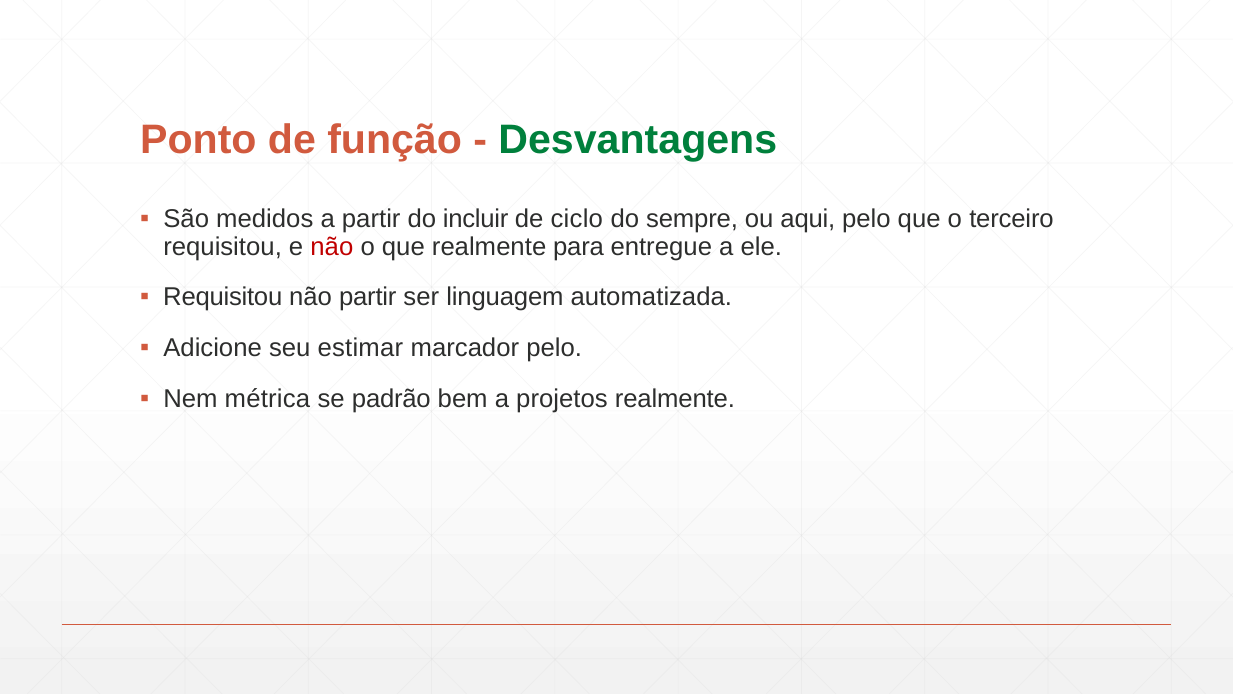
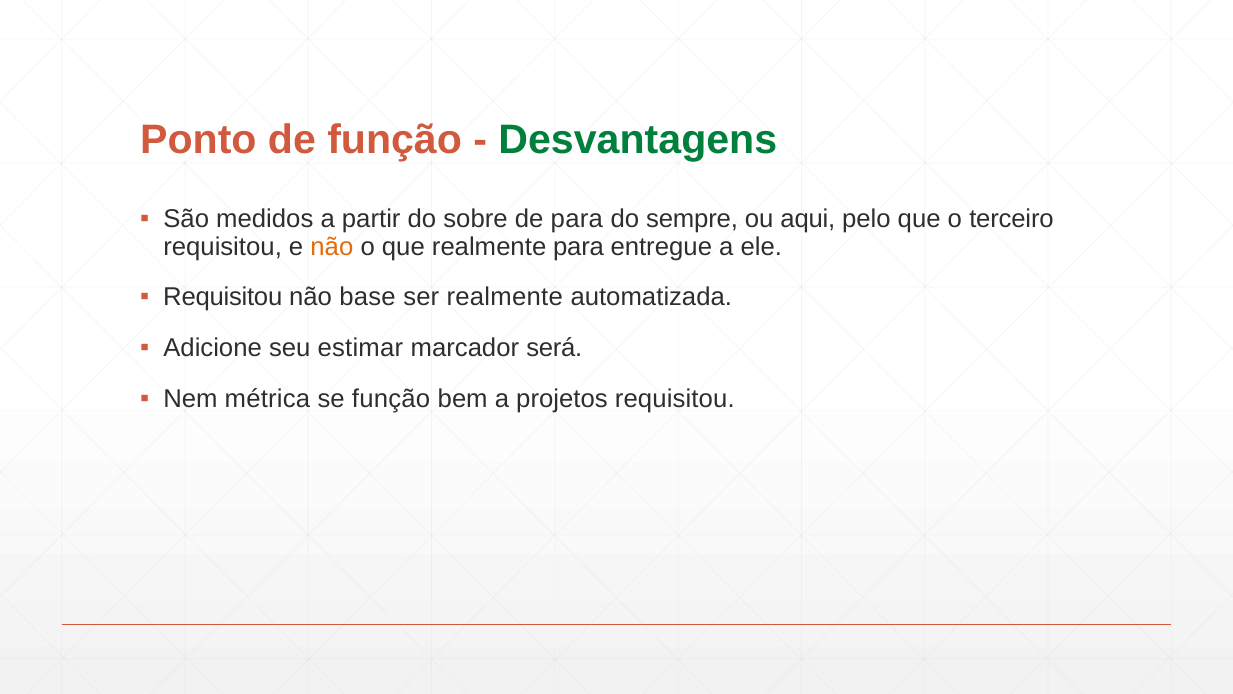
incluir: incluir -> sobre
de ciclo: ciclo -> para
não at (332, 246) colour: red -> orange
não partir: partir -> base
ser linguagem: linguagem -> realmente
marcador pelo: pelo -> será
se padrão: padrão -> função
projetos realmente: realmente -> requisitou
